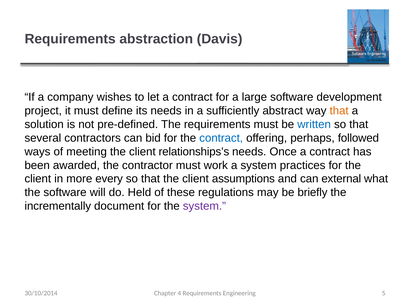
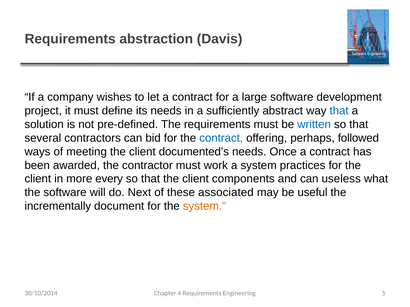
that at (339, 111) colour: orange -> blue
relationships’s: relationships’s -> documented’s
assumptions: assumptions -> components
external: external -> useless
Held: Held -> Next
regulations: regulations -> associated
briefly: briefly -> useful
system at (204, 207) colour: purple -> orange
